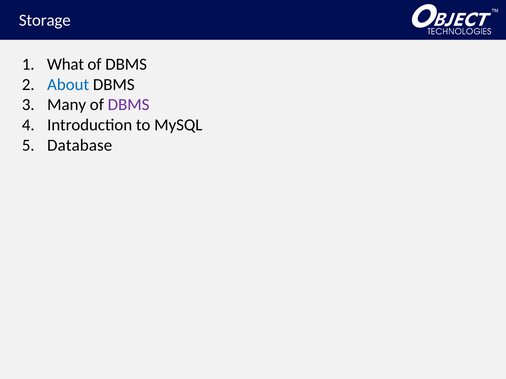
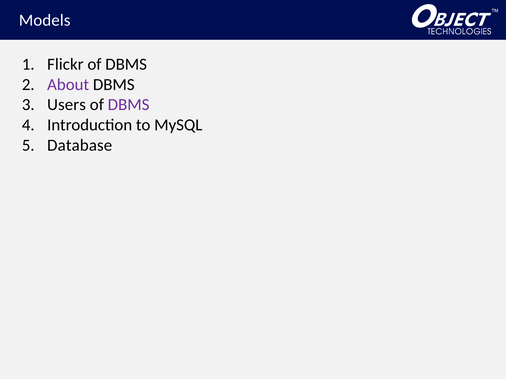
Storage: Storage -> Models
What: What -> Flickr
About colour: blue -> purple
Many: Many -> Users
